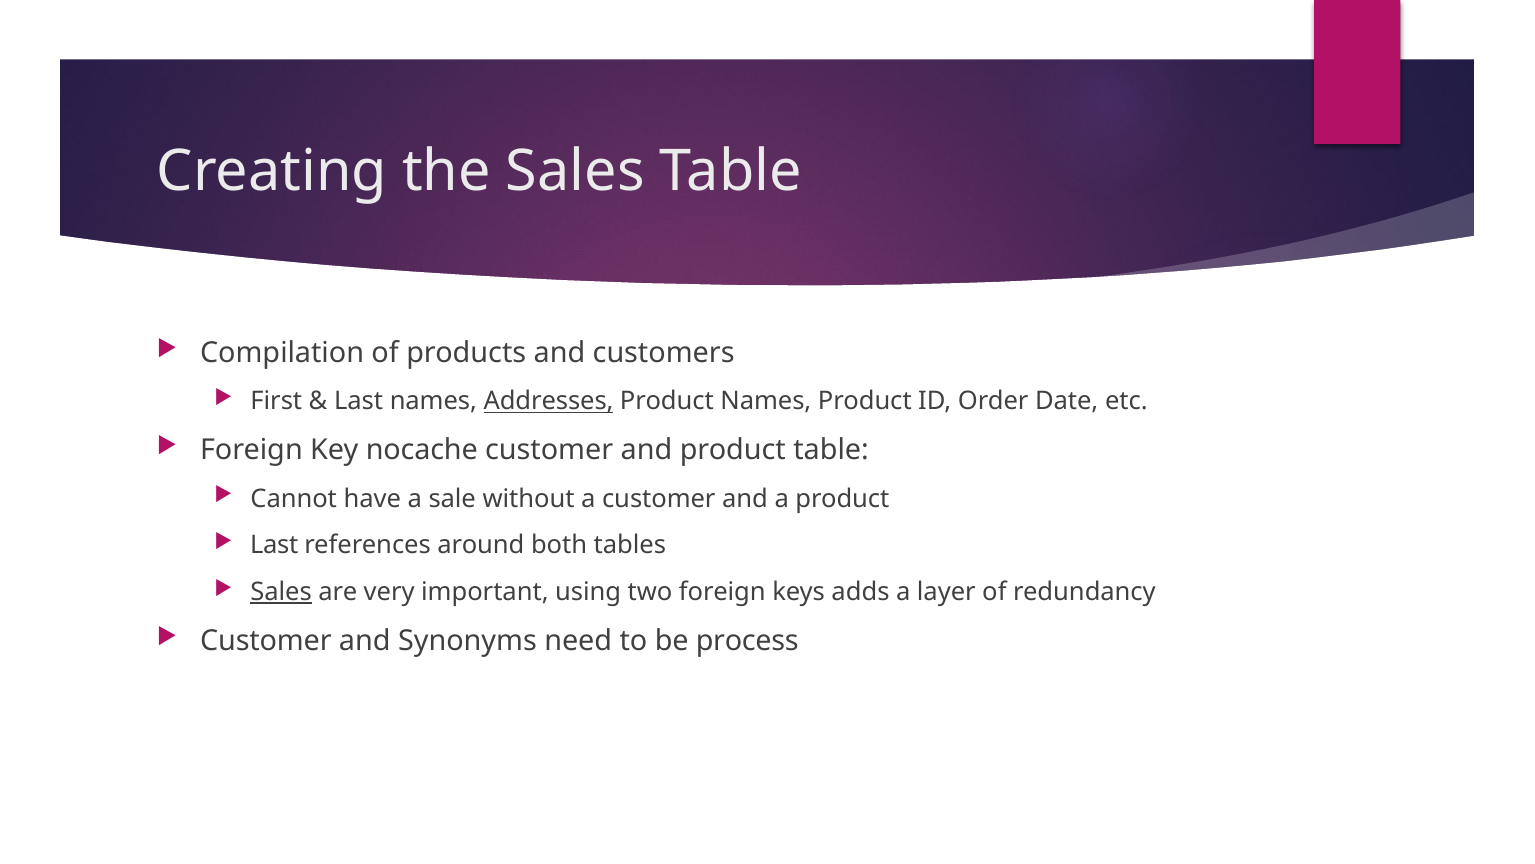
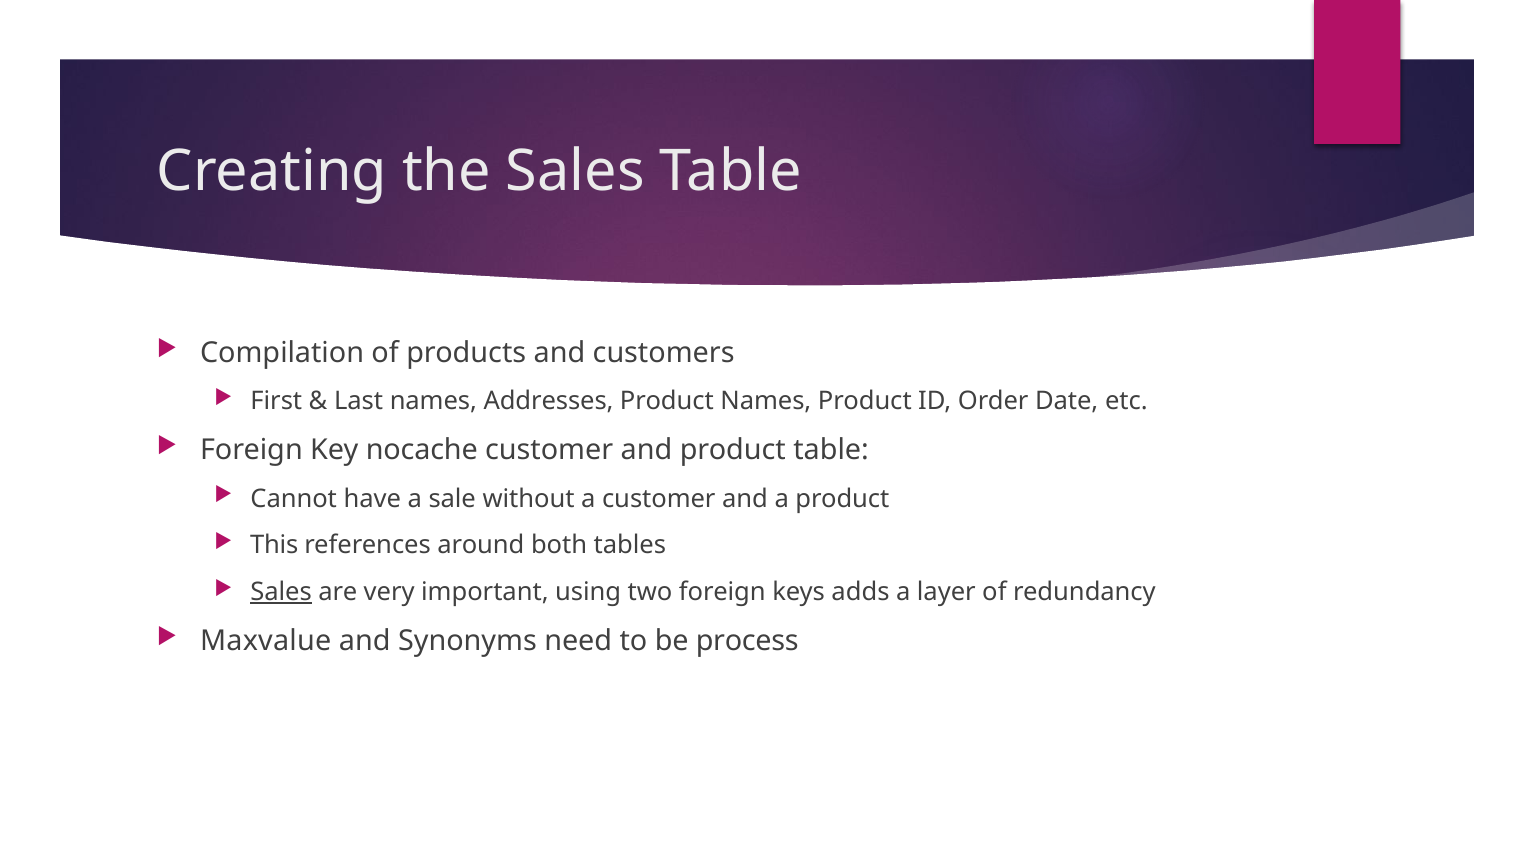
Addresses underline: present -> none
Last at (274, 545): Last -> This
Customer at (266, 641): Customer -> Maxvalue
